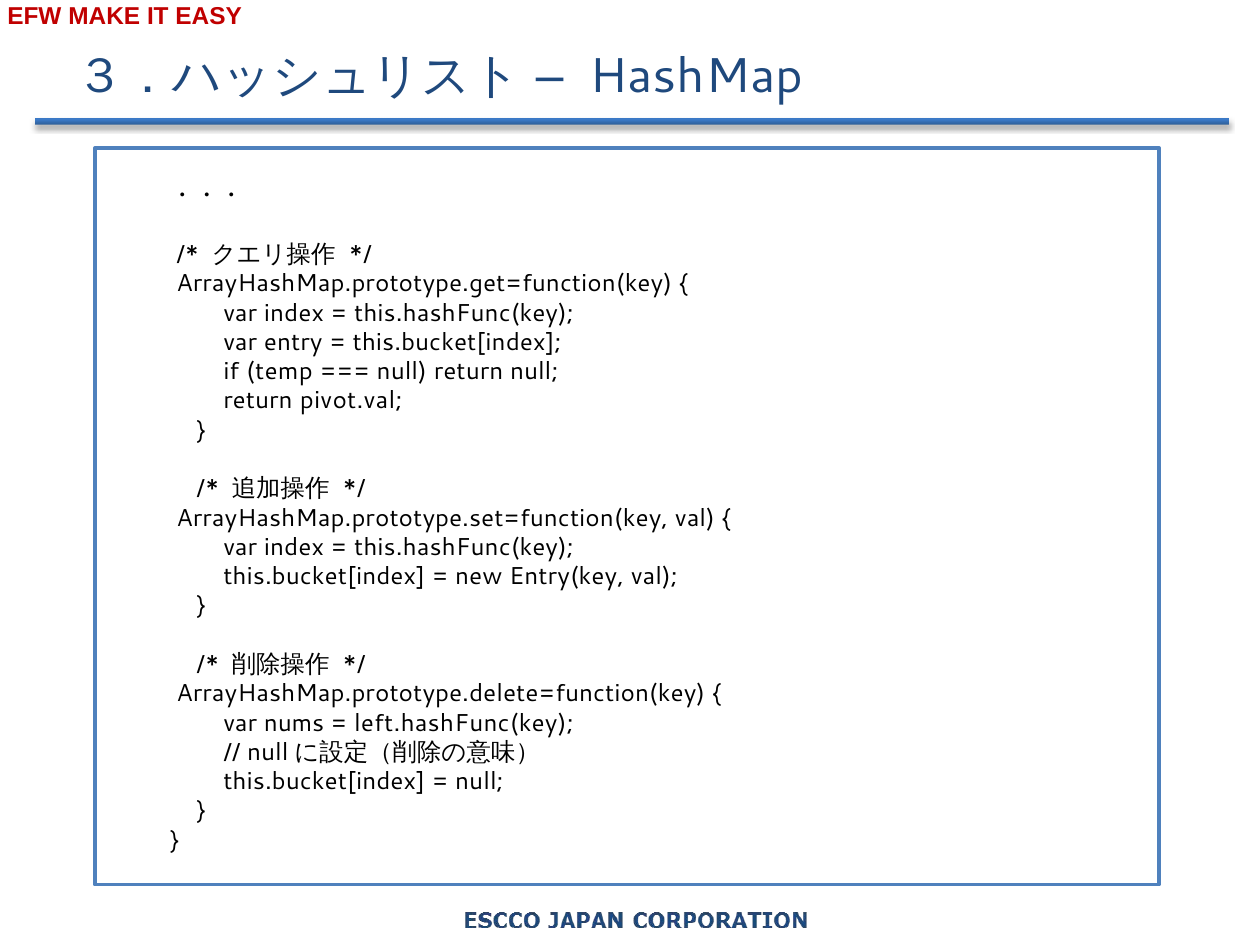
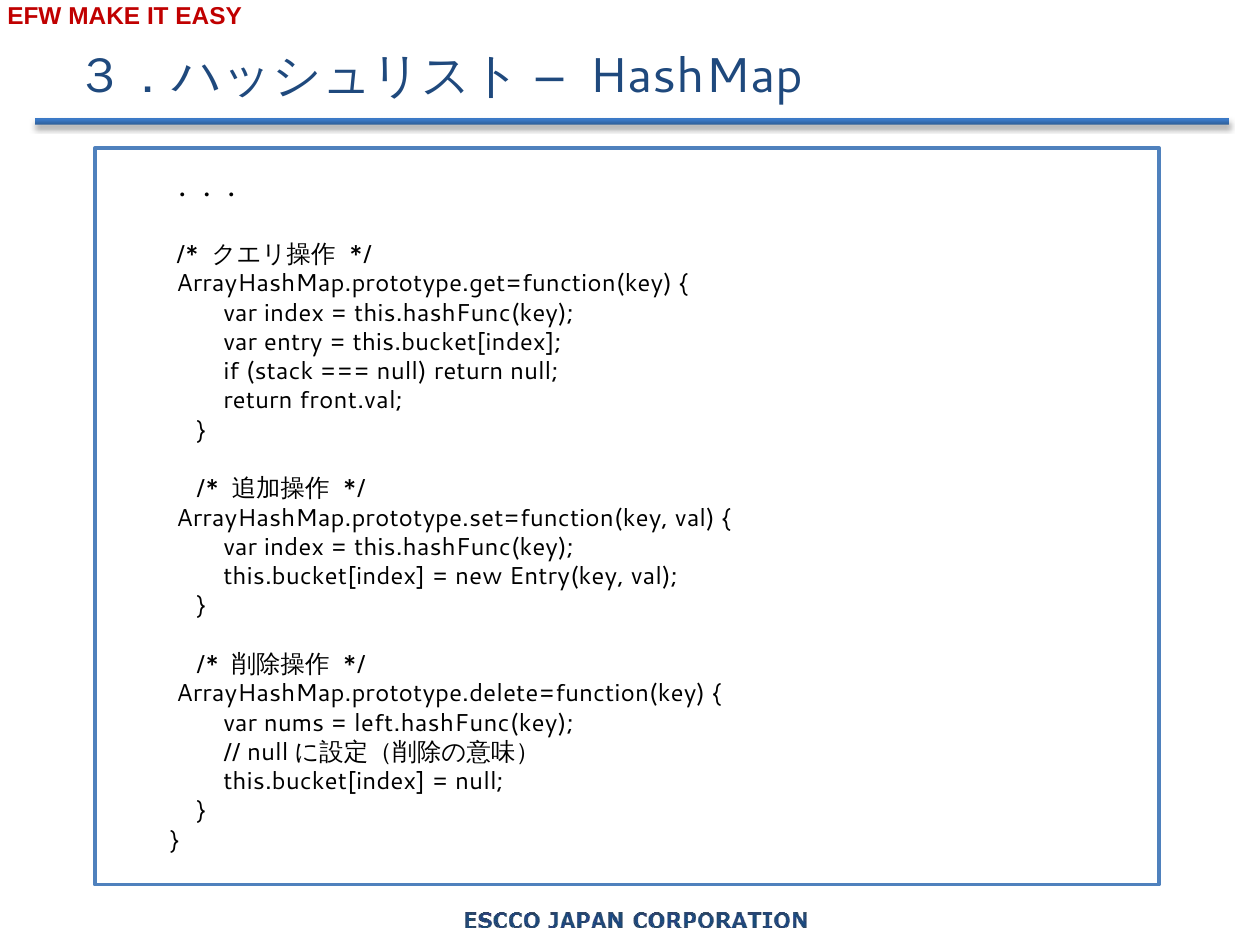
temp: temp -> stack
pivot.val: pivot.val -> front.val
